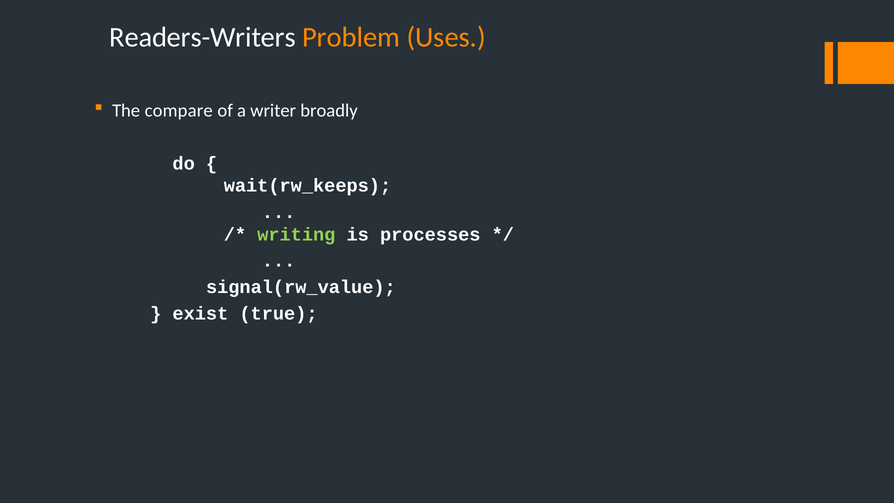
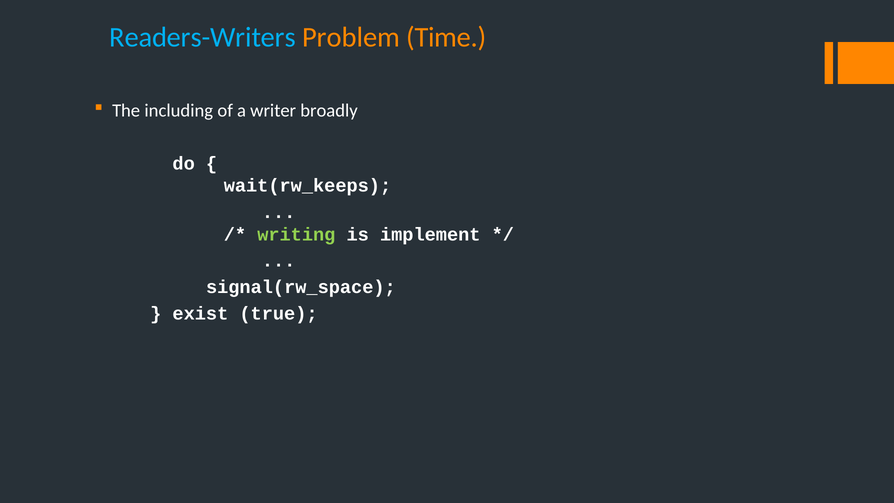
Readers-Writers colour: white -> light blue
Uses: Uses -> Time
compare: compare -> including
processes: processes -> implement
signal(rw_value: signal(rw_value -> signal(rw_space
